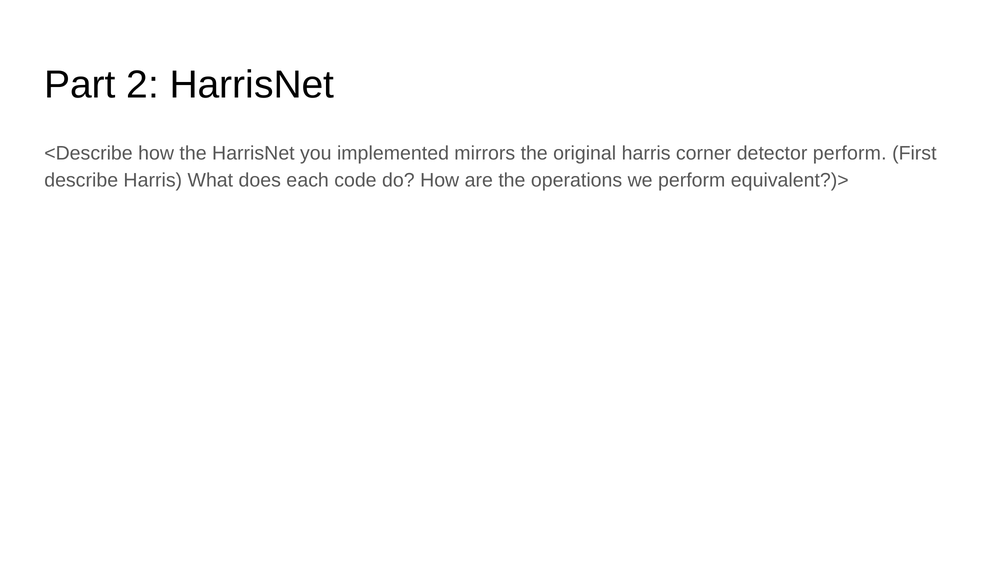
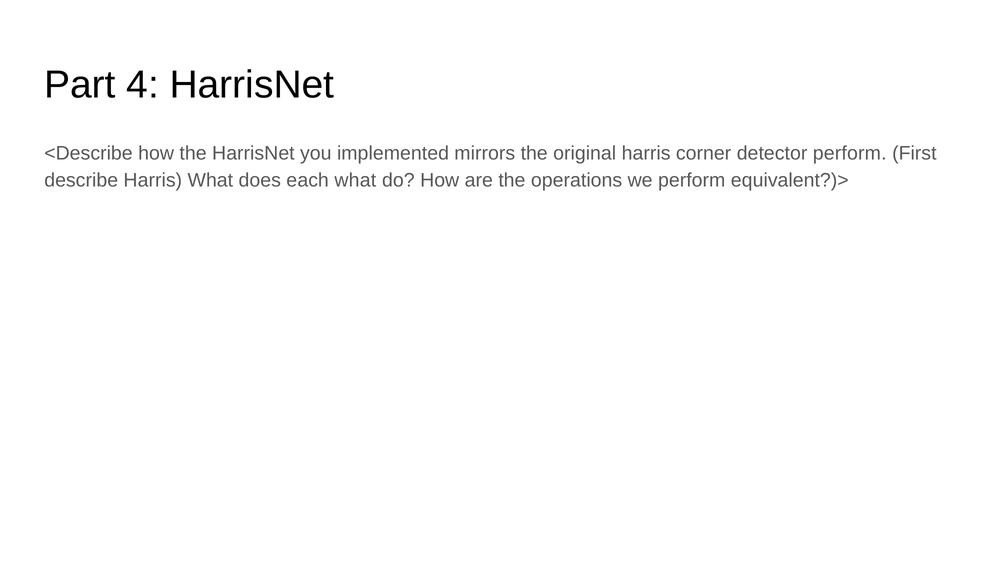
2: 2 -> 4
each code: code -> what
